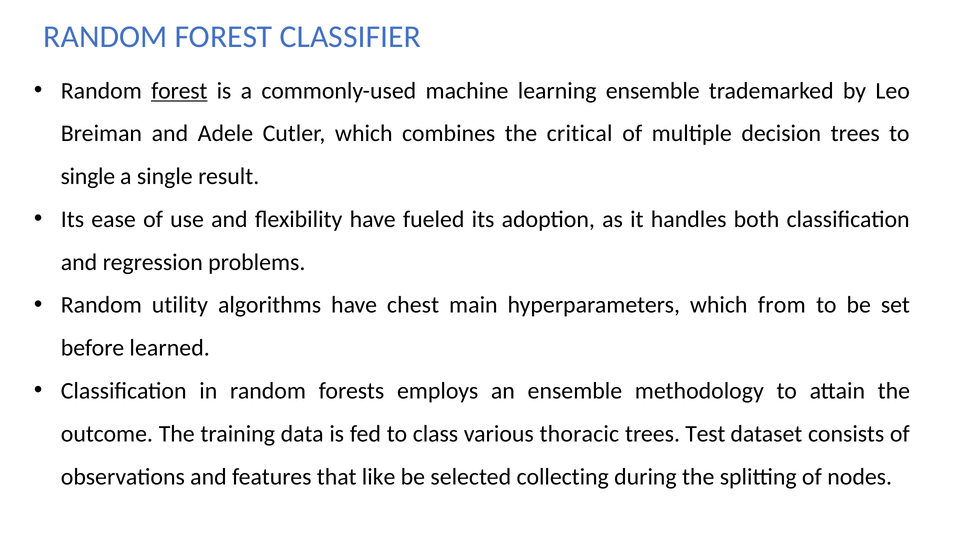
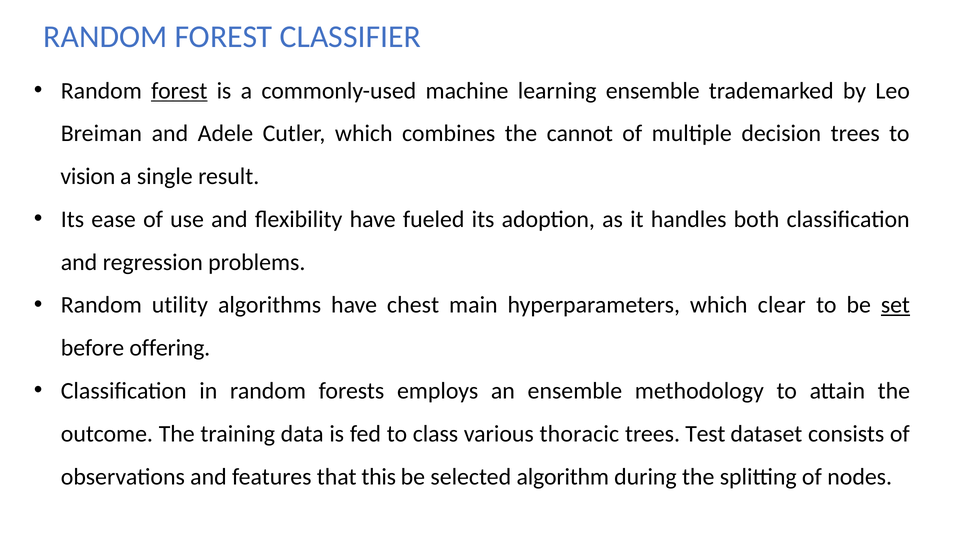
critical: critical -> cannot
single at (88, 177): single -> vision
from: from -> clear
set underline: none -> present
learned: learned -> offering
like: like -> this
collecting: collecting -> algorithm
